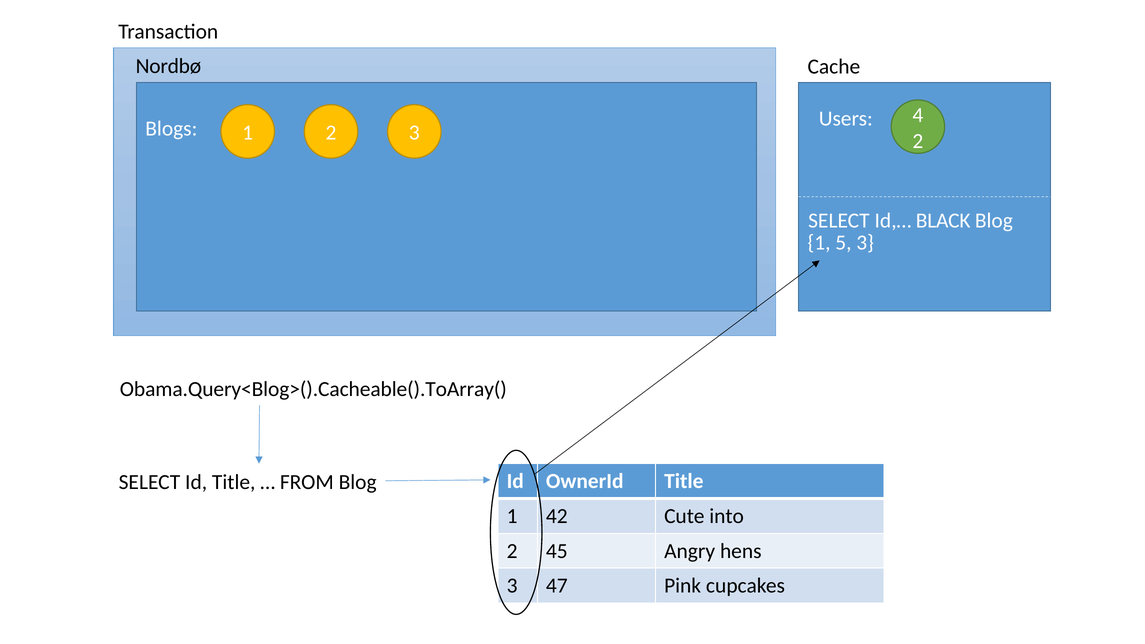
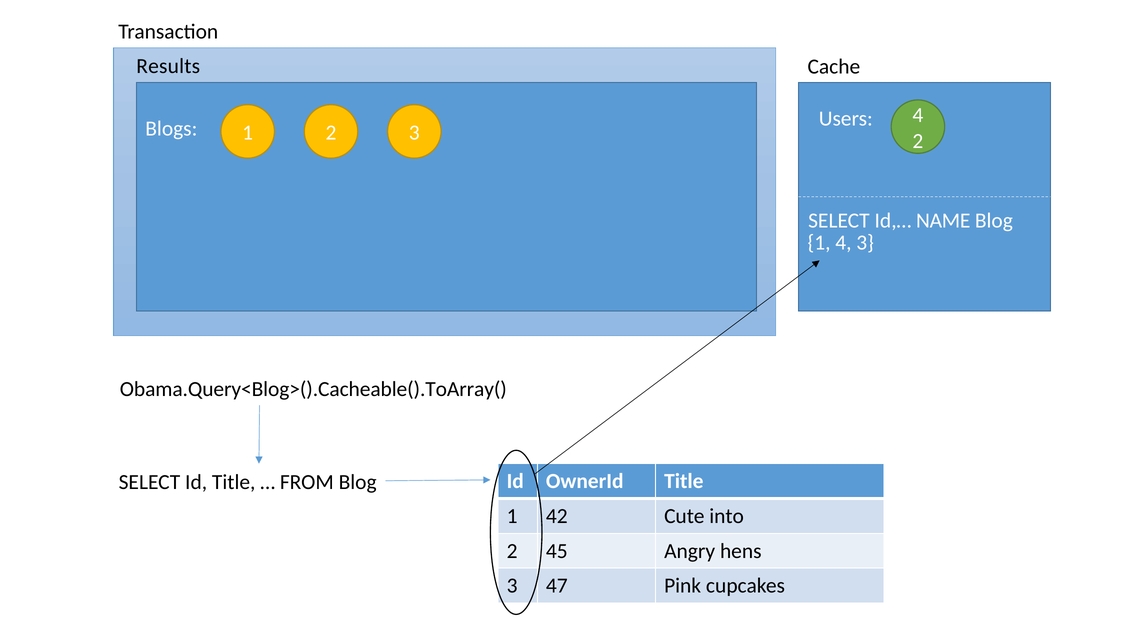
Nordbø: Nordbø -> Results
BLACK: BLACK -> NAME
1 5: 5 -> 4
